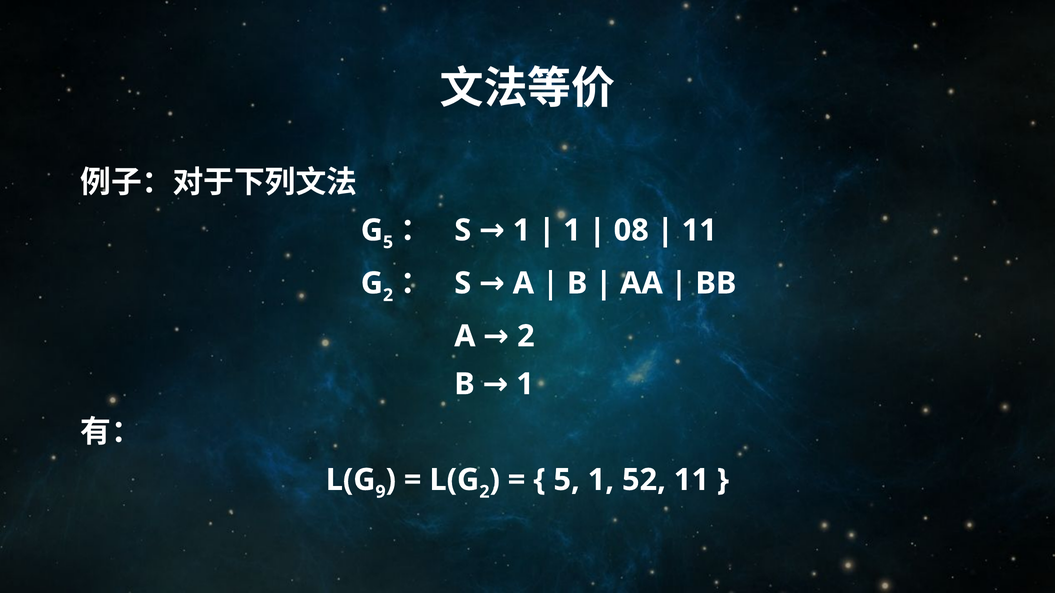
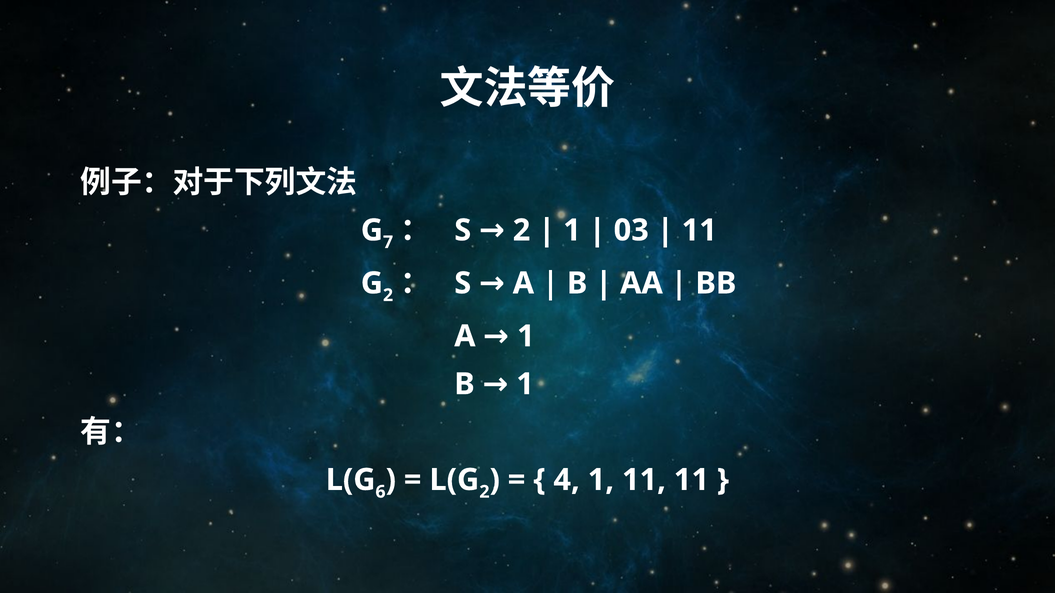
5 at (388, 242): 5 -> 7
S 1: 1 -> 2
08: 08 -> 03
A 2: 2 -> 1
9: 9 -> 6
5 at (567, 480): 5 -> 4
1 52: 52 -> 11
